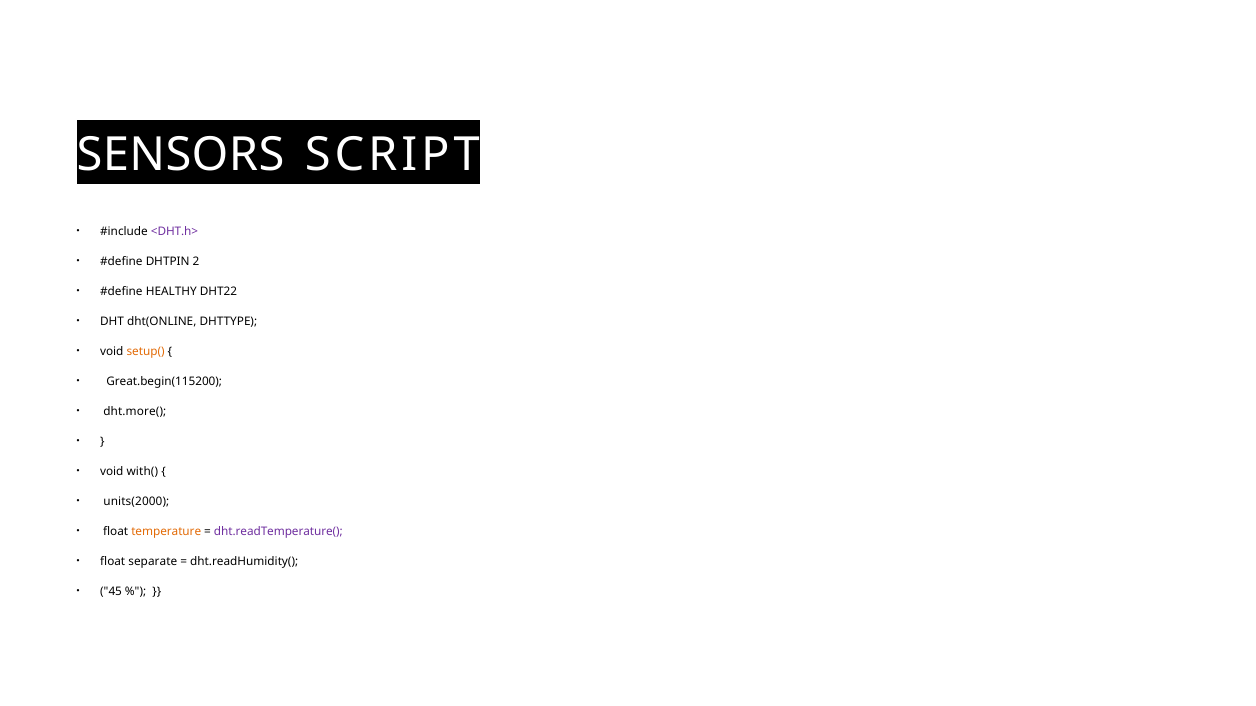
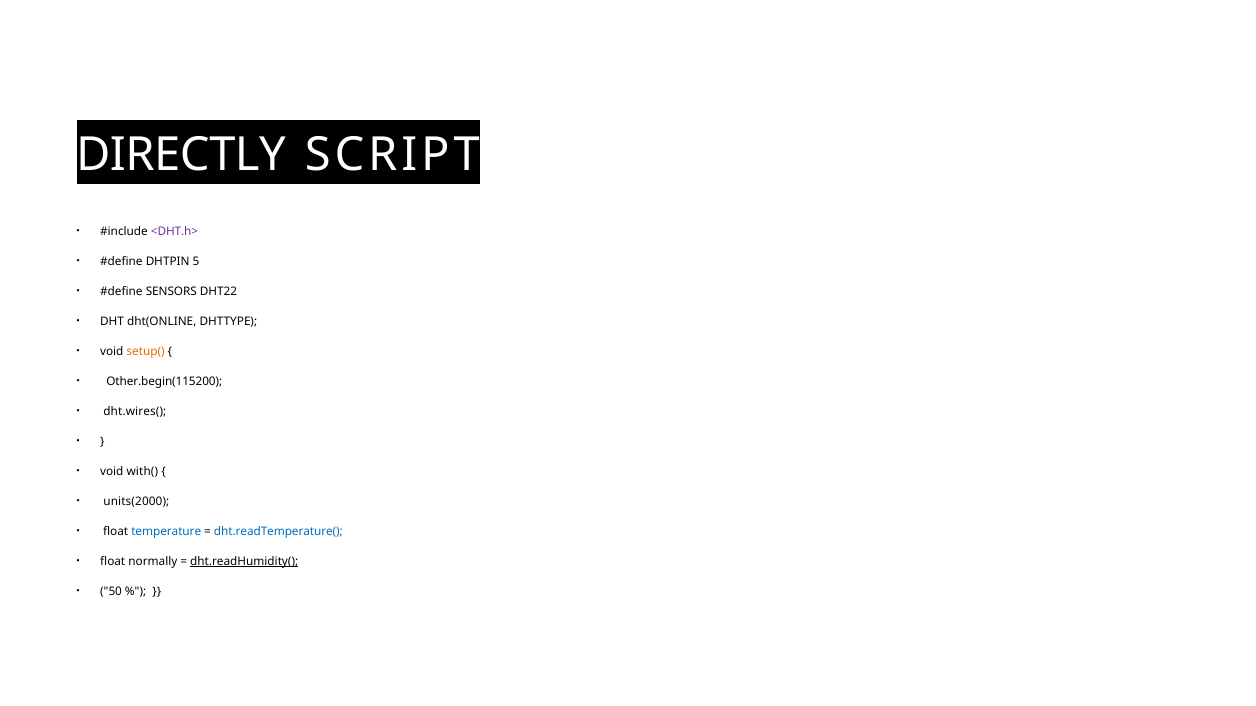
SENSORS: SENSORS -> DIRECTLY
2: 2 -> 5
HEALTHY: HEALTHY -> SENSORS
Great.begin(115200: Great.begin(115200 -> Other.begin(115200
dht.more(: dht.more( -> dht.wires(
temperature colour: orange -> blue
dht.readTemperature( colour: purple -> blue
separate: separate -> normally
dht.readHumidity( underline: none -> present
45: 45 -> 50
